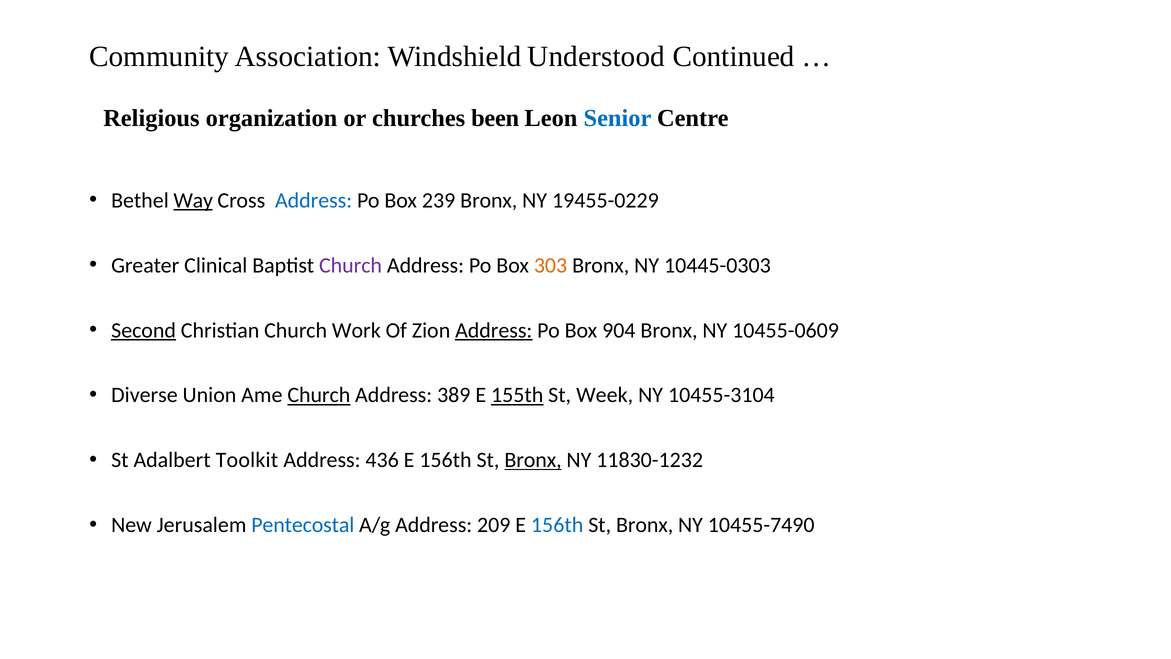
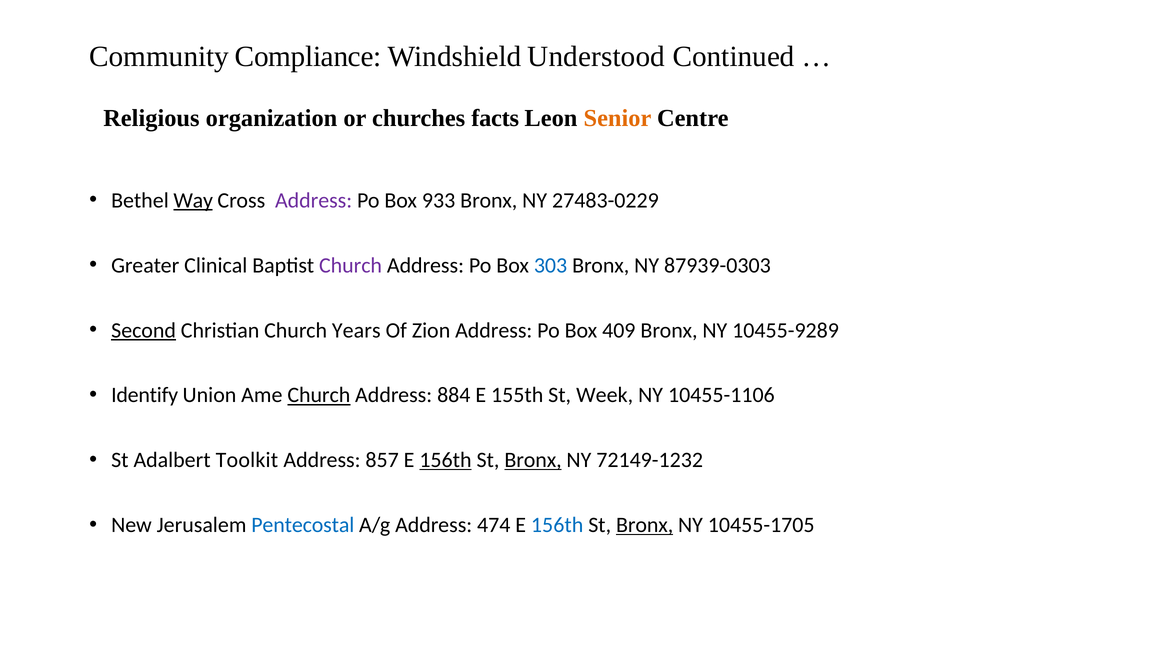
Association: Association -> Compliance
been: been -> facts
Senior colour: blue -> orange
Address at (314, 200) colour: blue -> purple
239: 239 -> 933
19455-0229: 19455-0229 -> 27483-0229
303 colour: orange -> blue
10445-0303: 10445-0303 -> 87939-0303
Work: Work -> Years
Address at (494, 330) underline: present -> none
904: 904 -> 409
10455-0609: 10455-0609 -> 10455-9289
Diverse: Diverse -> Identify
389: 389 -> 884
155th underline: present -> none
10455-3104: 10455-3104 -> 10455-1106
436: 436 -> 857
156th at (445, 460) underline: none -> present
11830-1232: 11830-1232 -> 72149-1232
209: 209 -> 474
Bronx at (645, 525) underline: none -> present
10455-7490: 10455-7490 -> 10455-1705
